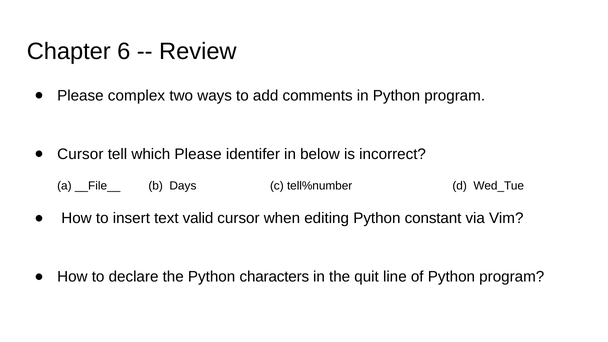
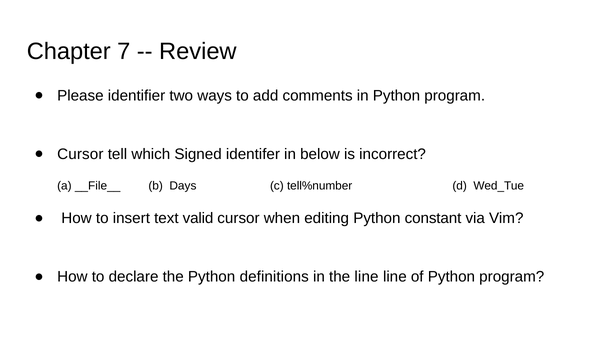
6: 6 -> 7
complex: complex -> identifier
which Please: Please -> Signed
characters: characters -> definitions
the quit: quit -> line
